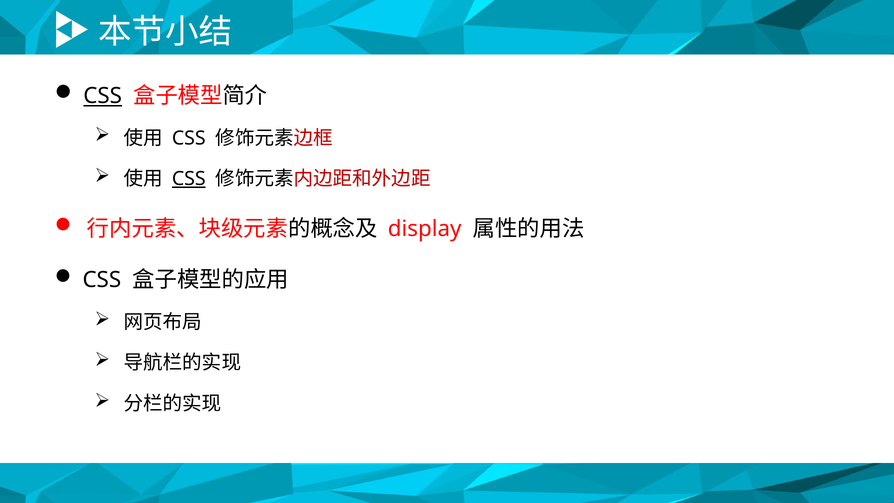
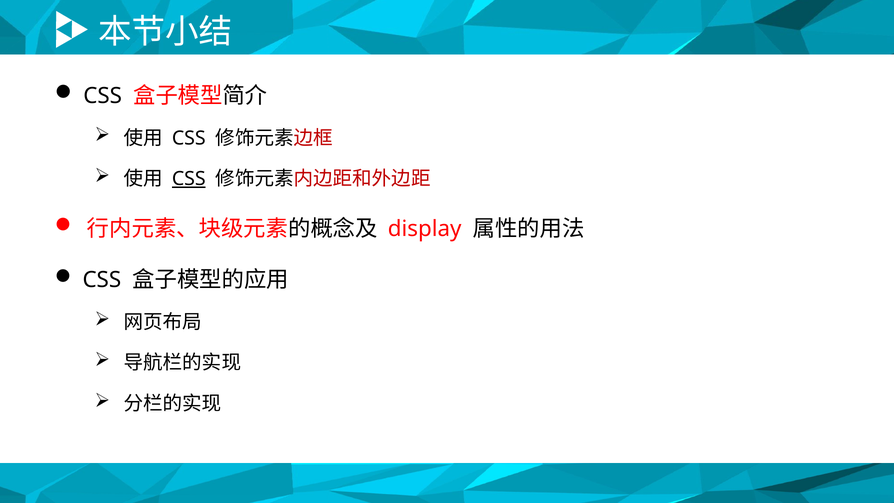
CSS at (103, 96) underline: present -> none
